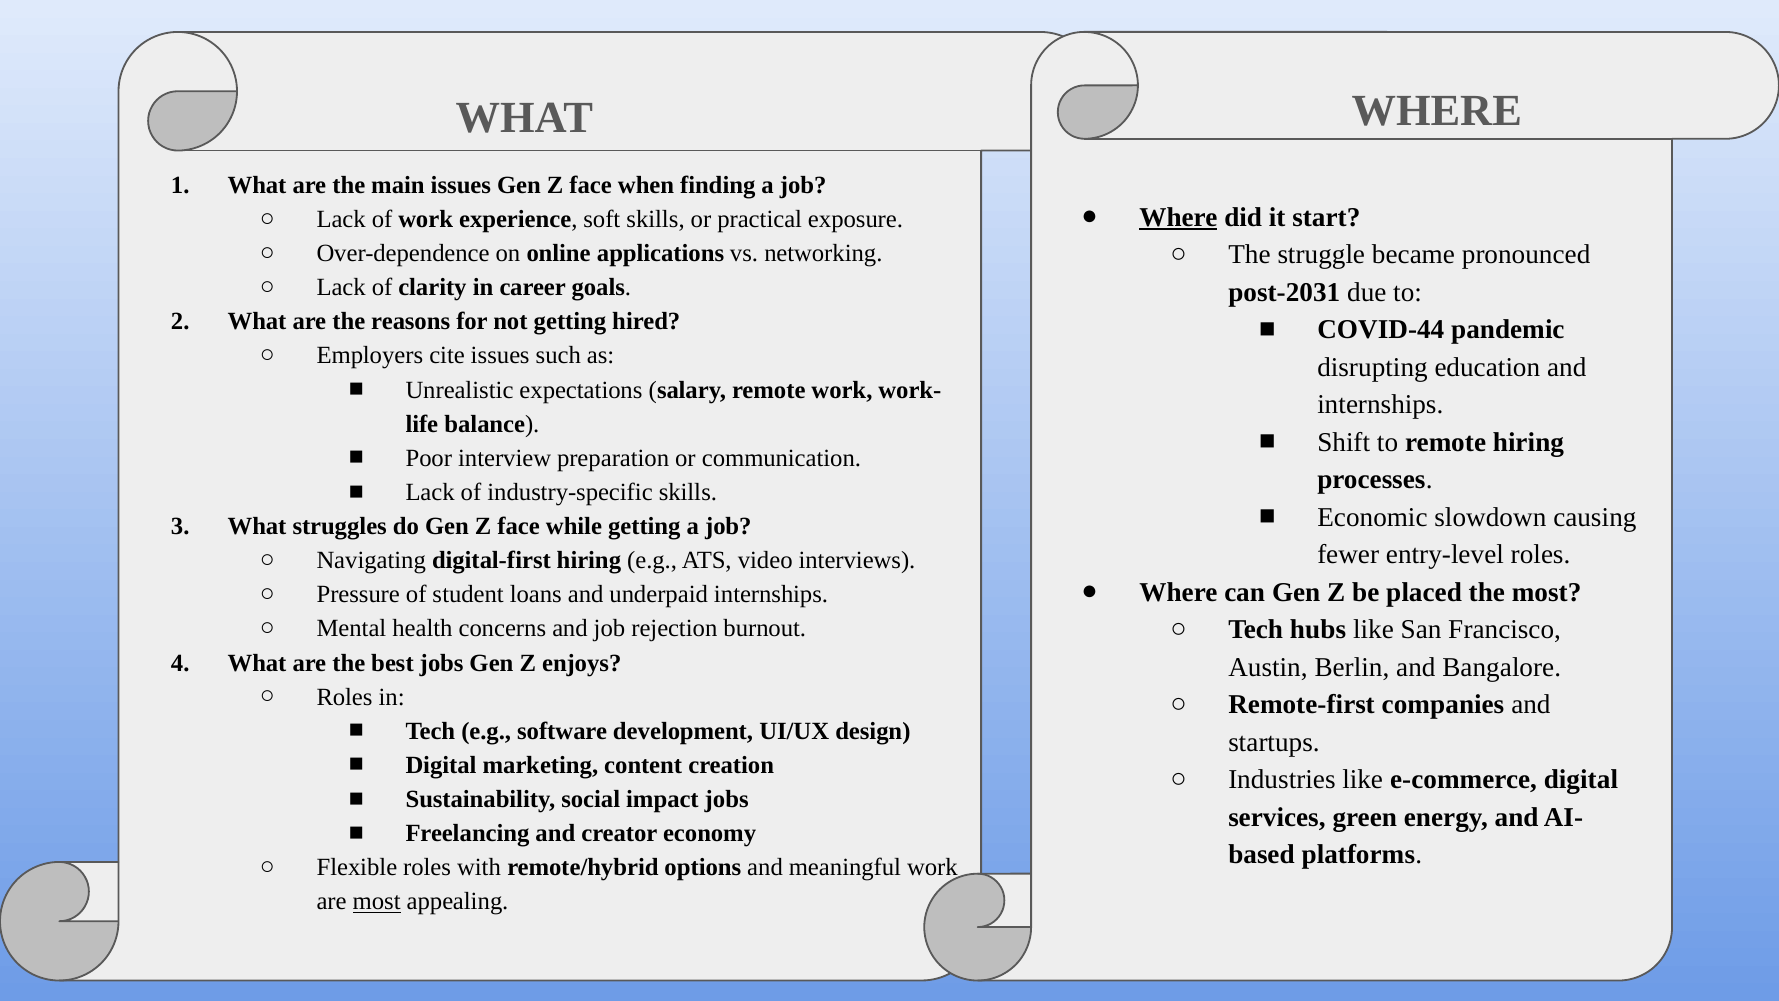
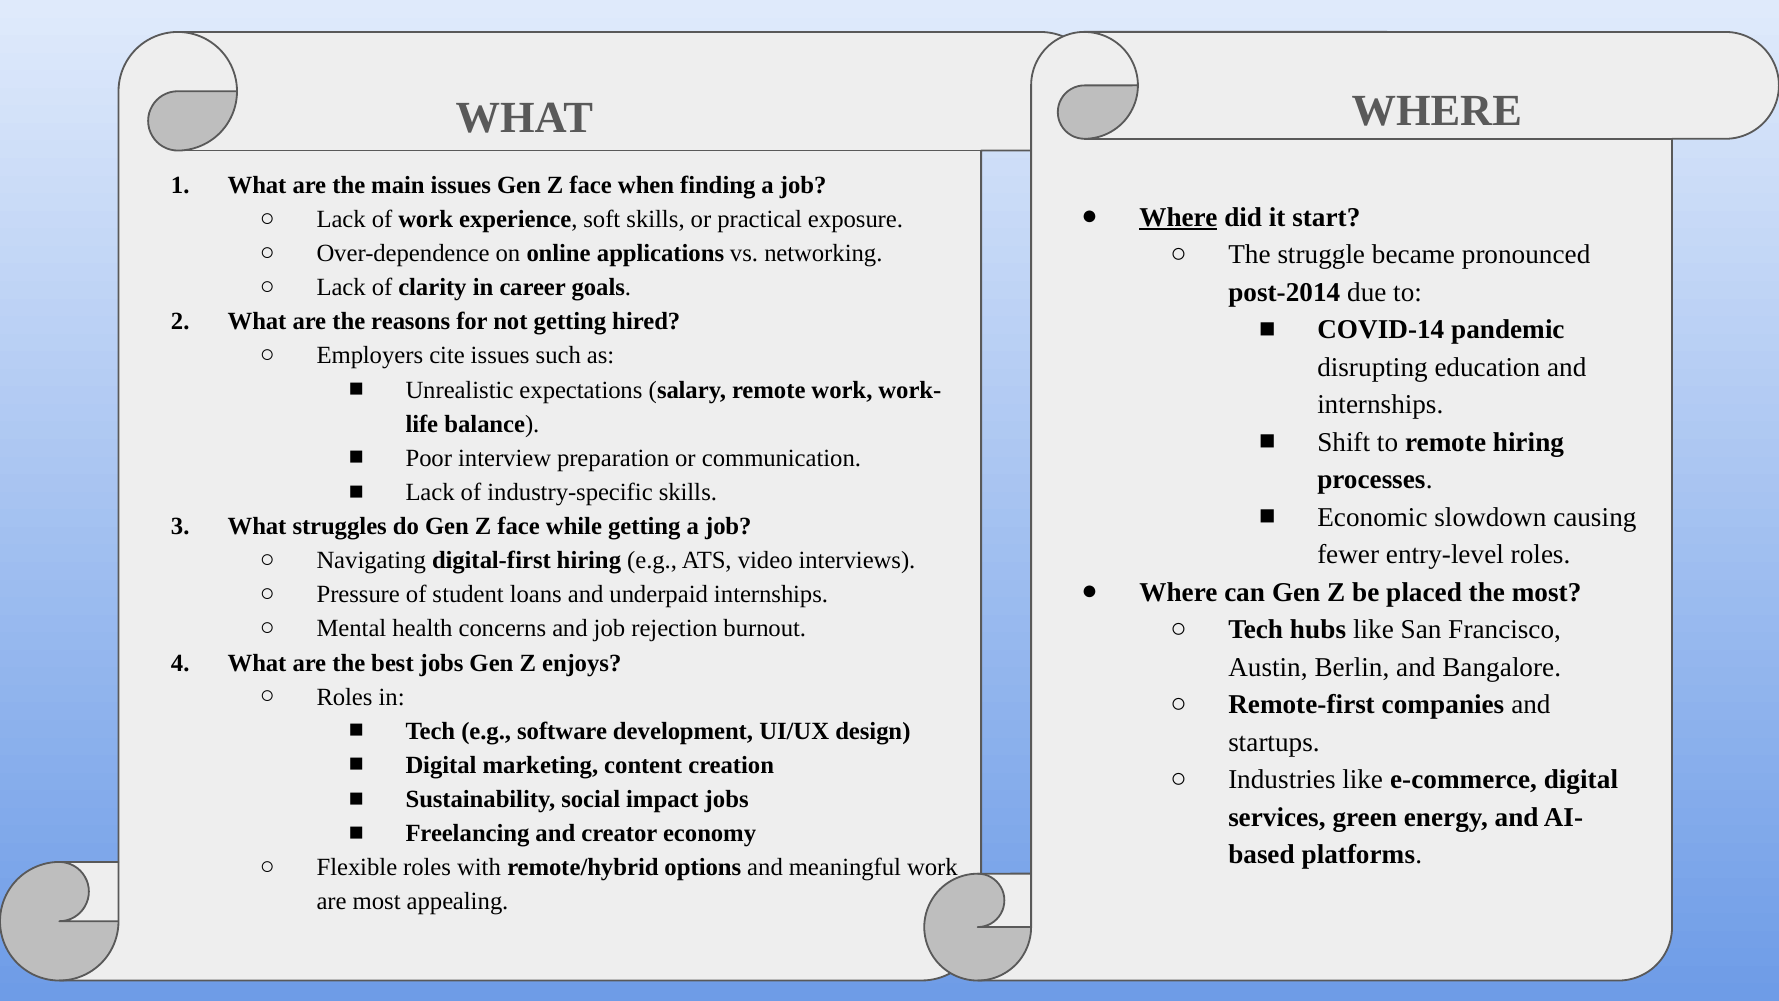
post-2031: post-2031 -> post-2014
COVID-44: COVID-44 -> COVID-14
most at (377, 901) underline: present -> none
